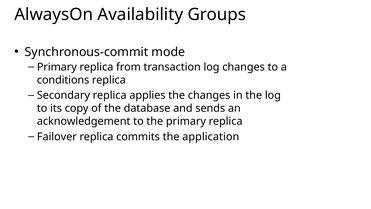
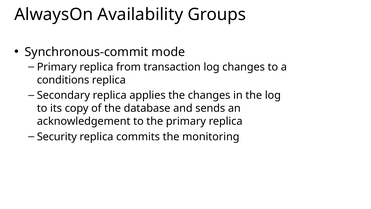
Failover: Failover -> Security
application: application -> monitoring
